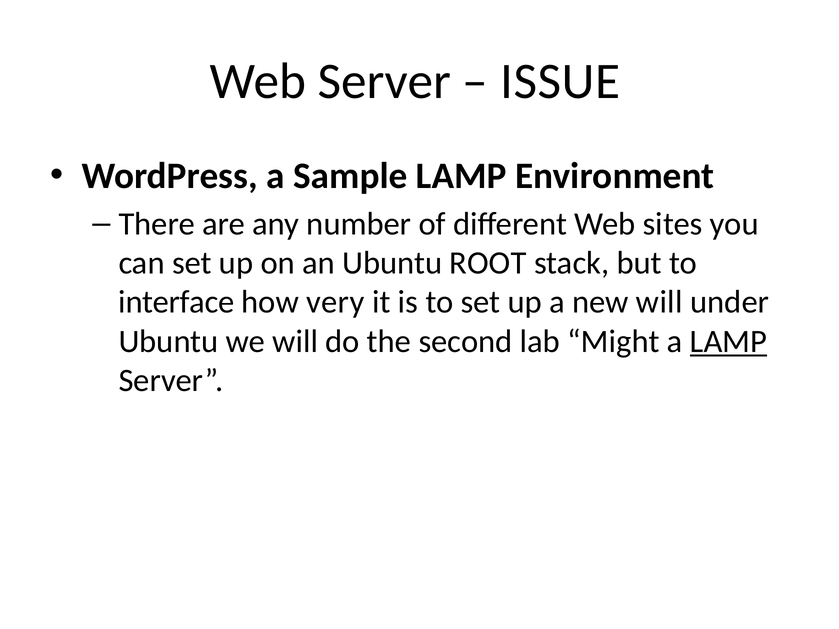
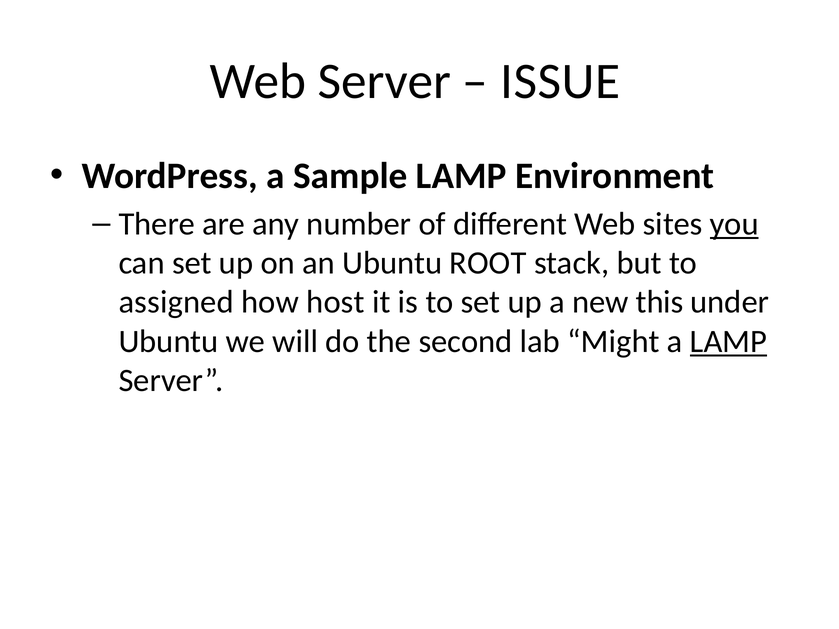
you underline: none -> present
interface: interface -> assigned
very: very -> host
new will: will -> this
